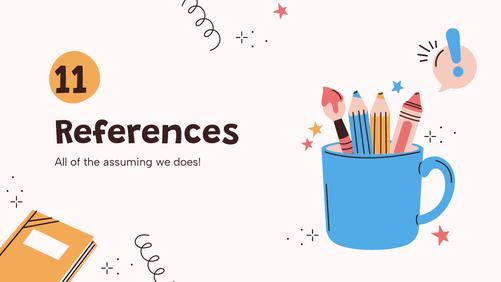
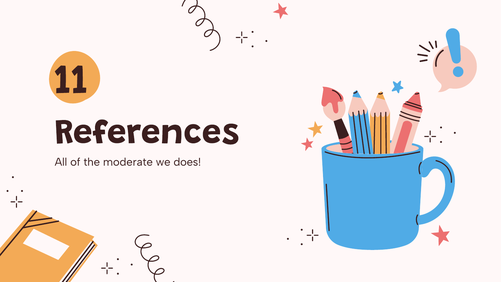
assuming: assuming -> moderate
